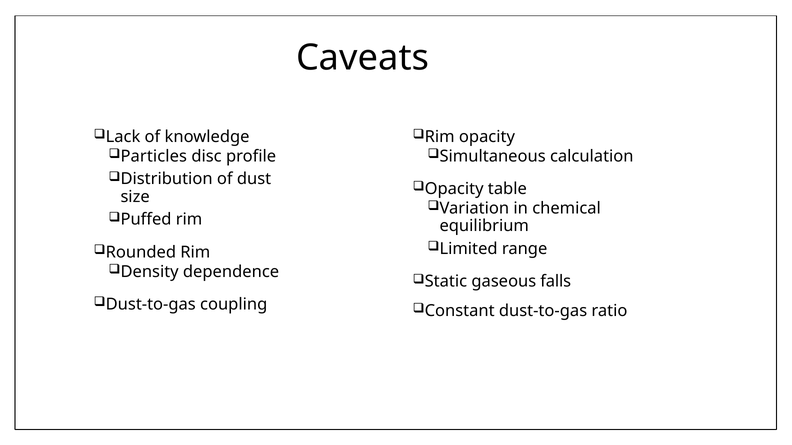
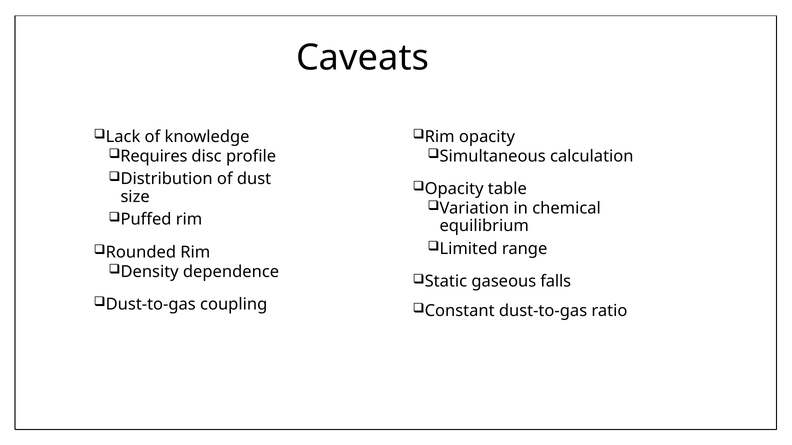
Particles: Particles -> Requires
